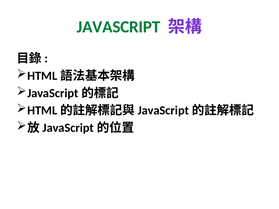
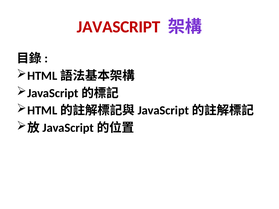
JAVASCRIPT colour: green -> red
